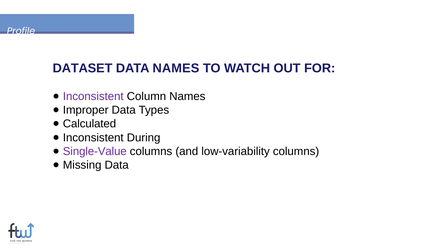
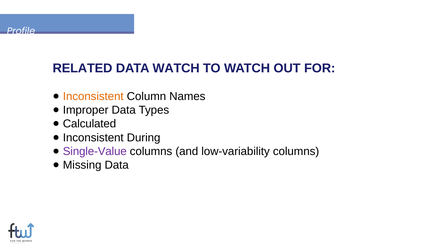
DATASET: DATASET -> RELATED
DATA NAMES: NAMES -> WATCH
Inconsistent at (93, 96) colour: purple -> orange
